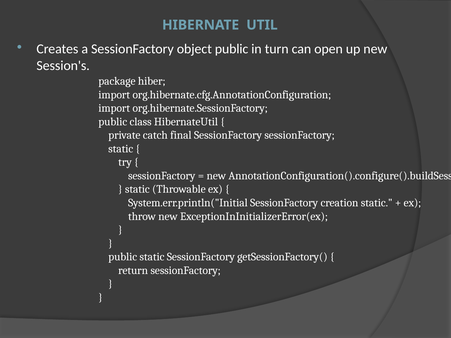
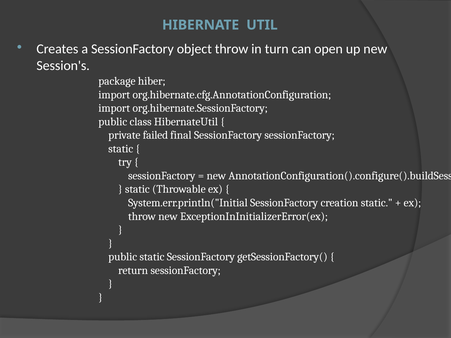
object public: public -> throw
catch: catch -> failed
